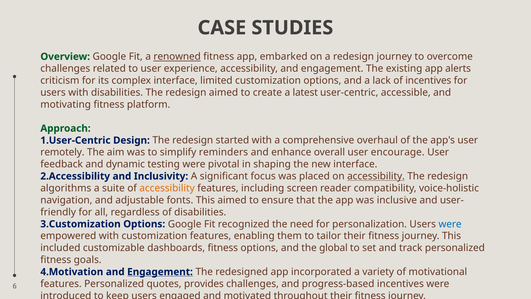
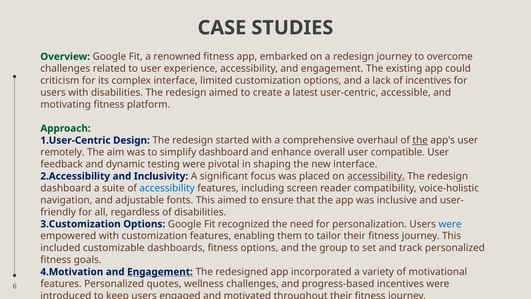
renowned underline: present -> none
alerts: alerts -> could
the at (420, 140) underline: none -> present
simplify reminders: reminders -> dashboard
encourage: encourage -> compatible
algorithms at (66, 188): algorithms -> dashboard
accessibility at (167, 188) colour: orange -> blue
global: global -> group
provides: provides -> wellness
